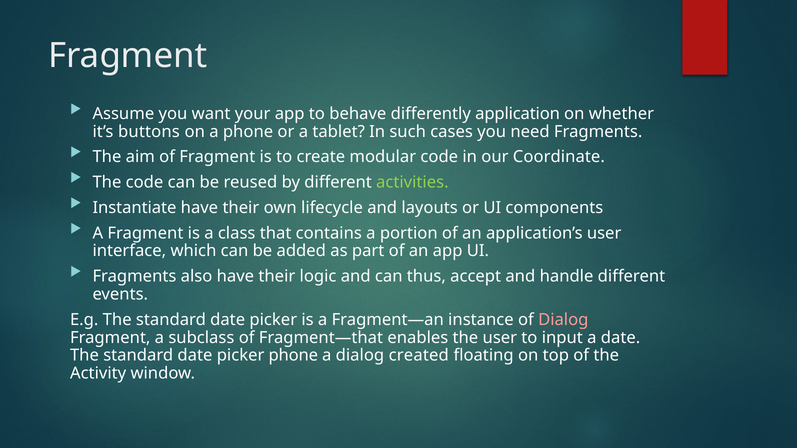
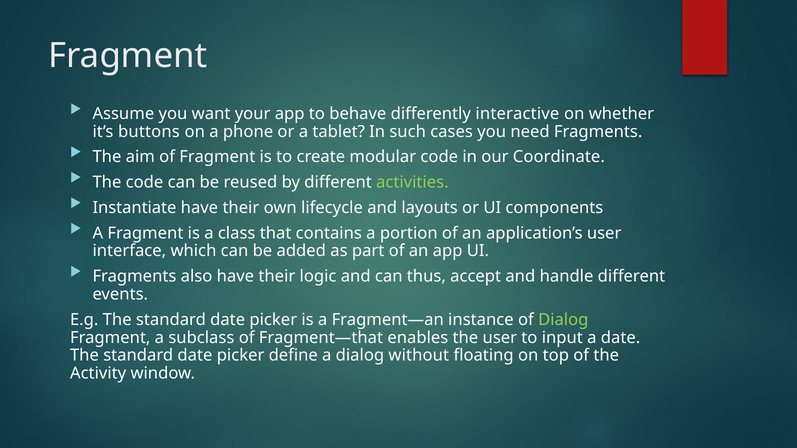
application: application -> interactive
Dialog at (563, 320) colour: pink -> light green
picker phone: phone -> define
created: created -> without
